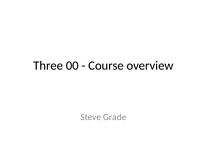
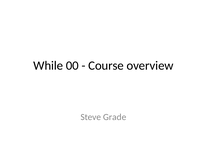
Three: Three -> While
